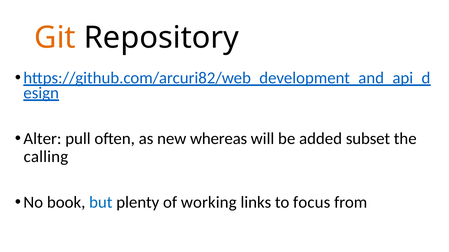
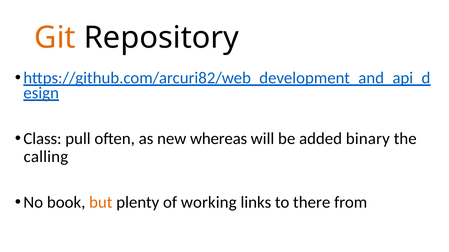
Alter: Alter -> Class
subset: subset -> binary
but colour: blue -> orange
focus: focus -> there
